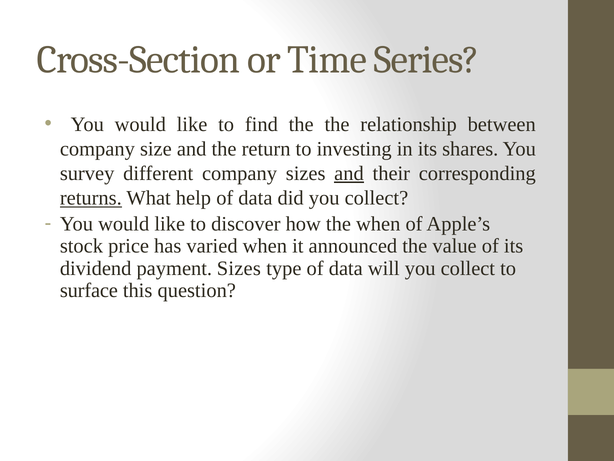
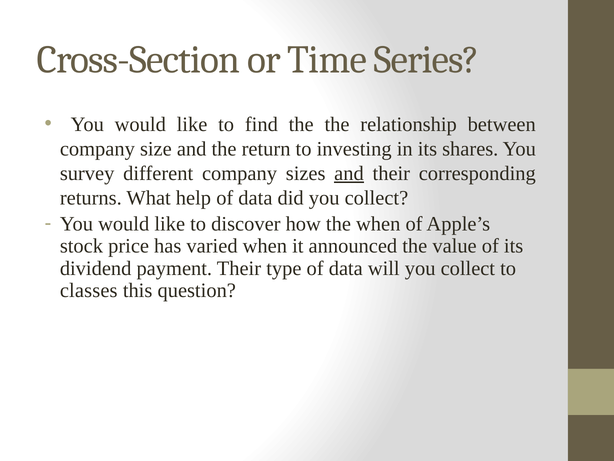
returns underline: present -> none
payment Sizes: Sizes -> Their
surface: surface -> classes
